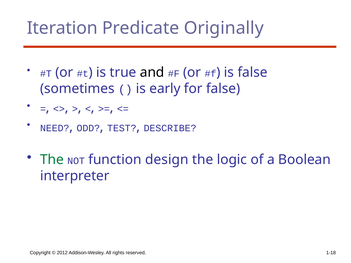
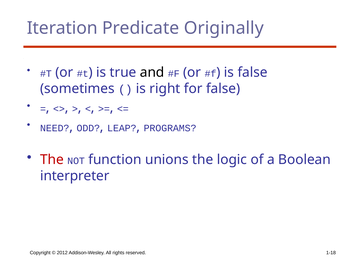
early: early -> right
TEST: TEST -> LEAP
DESCRIBE: DESCRIBE -> PROGRAMS
The at (52, 160) colour: green -> red
design: design -> unions
